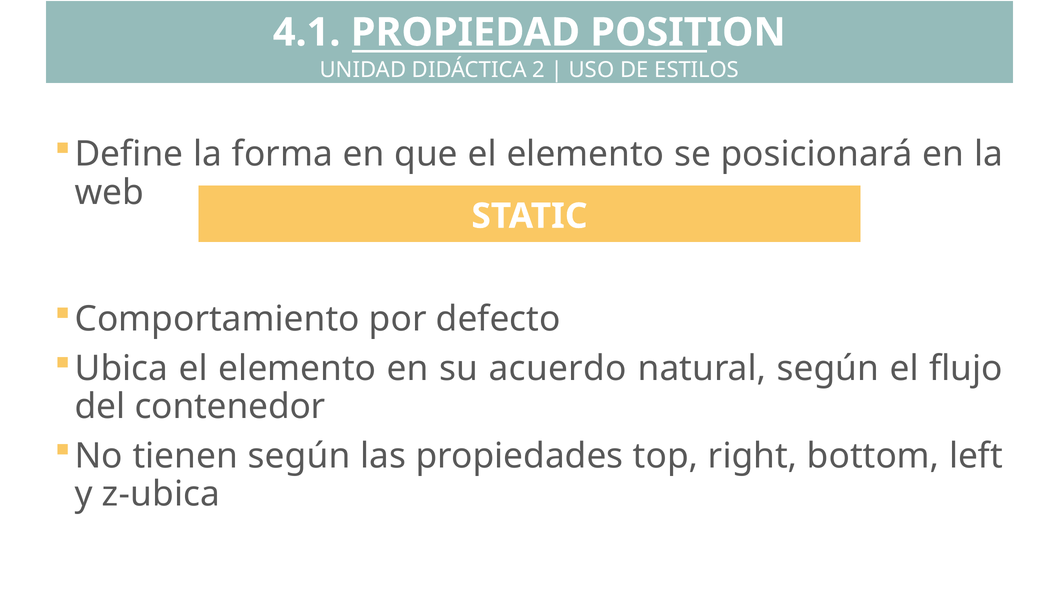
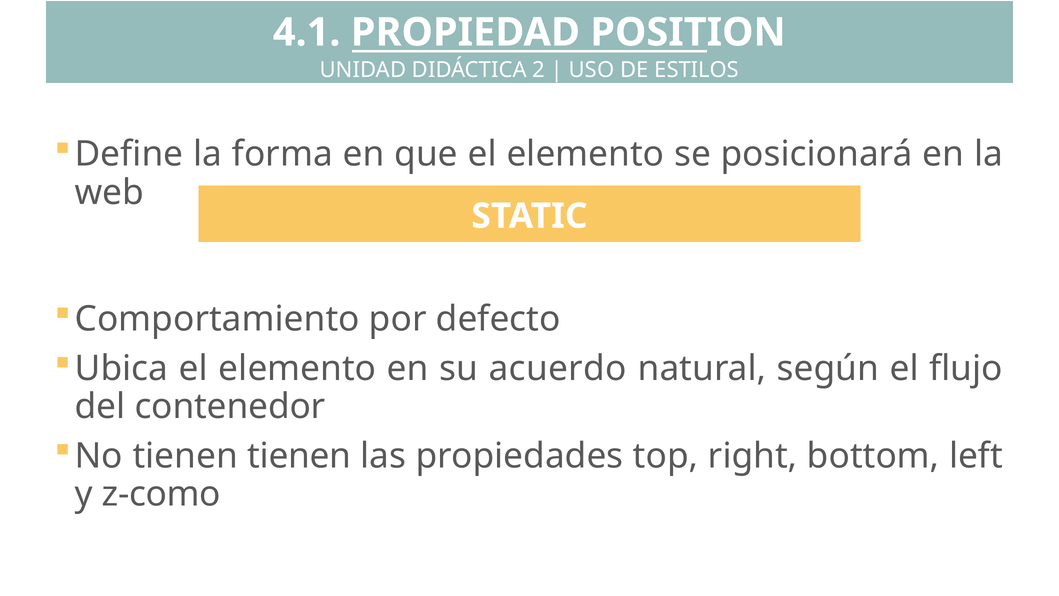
tienen según: según -> tienen
z-ubica: z-ubica -> z-como
